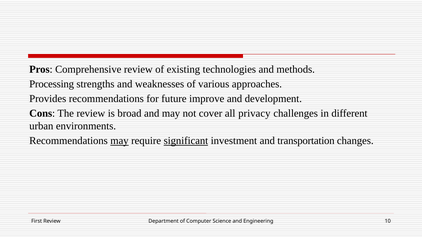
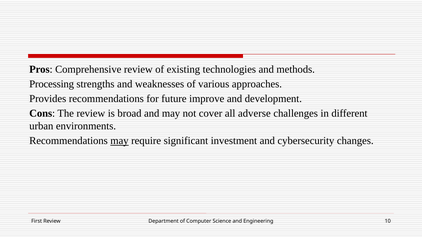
privacy: privacy -> adverse
significant underline: present -> none
transportation: transportation -> cybersecurity
